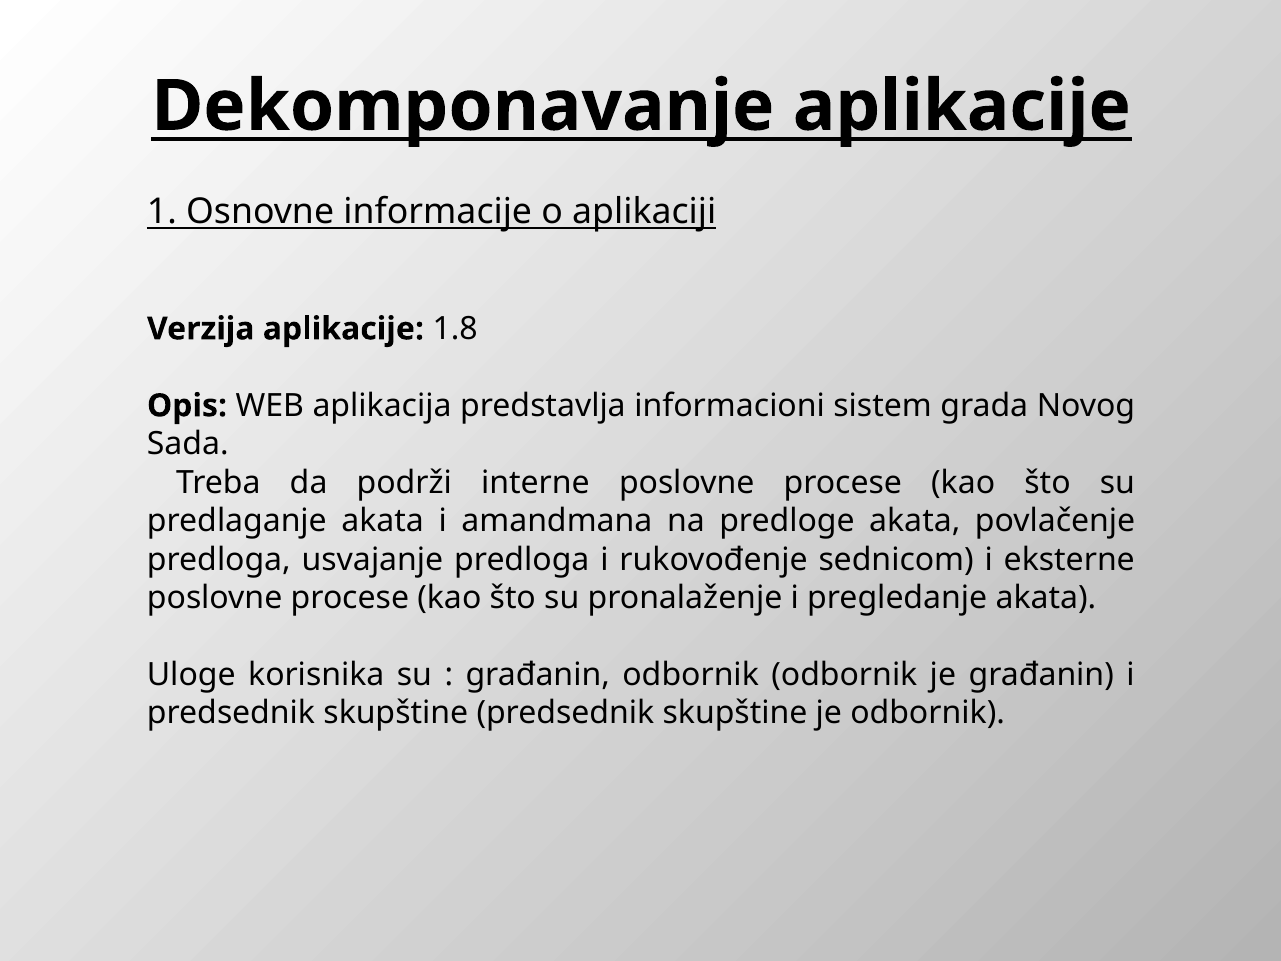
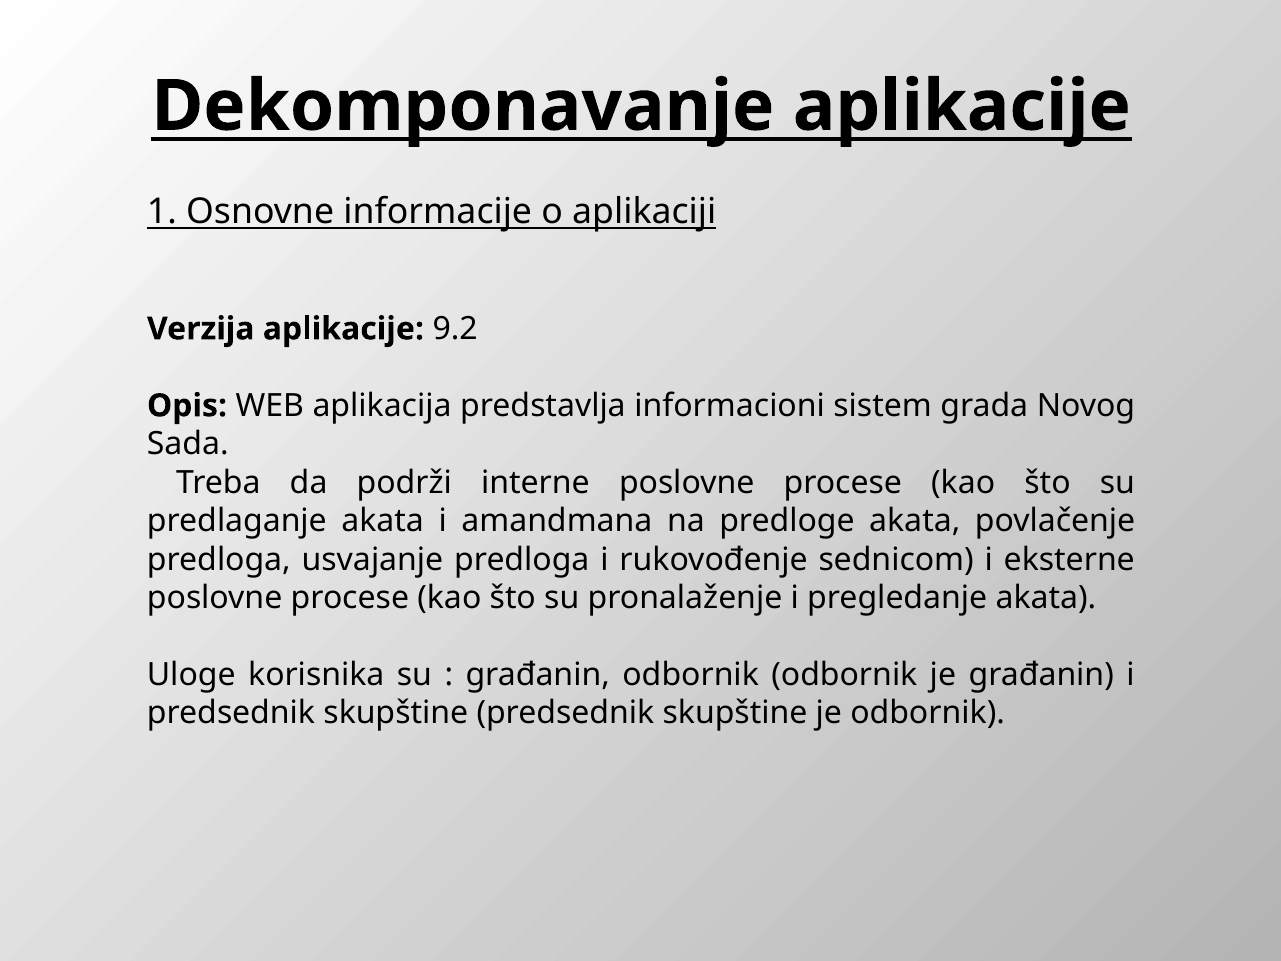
1.8: 1.8 -> 9.2
